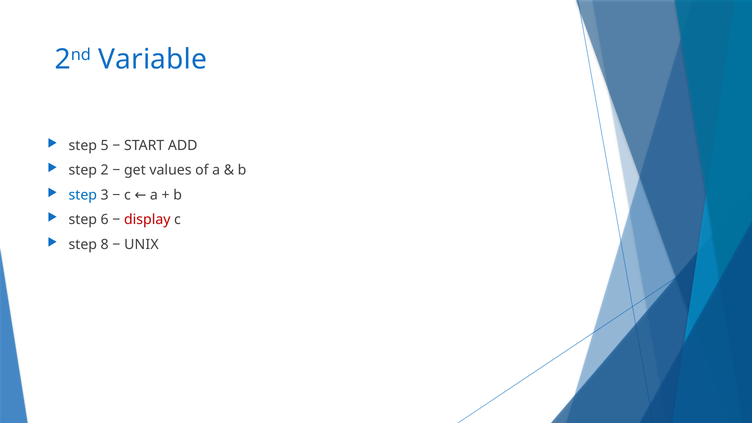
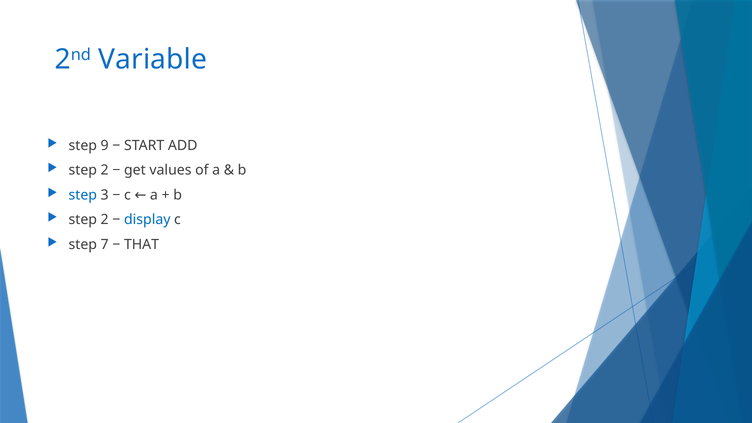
5: 5 -> 9
6 at (105, 220): 6 -> 2
display colour: red -> blue
8: 8 -> 7
UNIX: UNIX -> THAT
